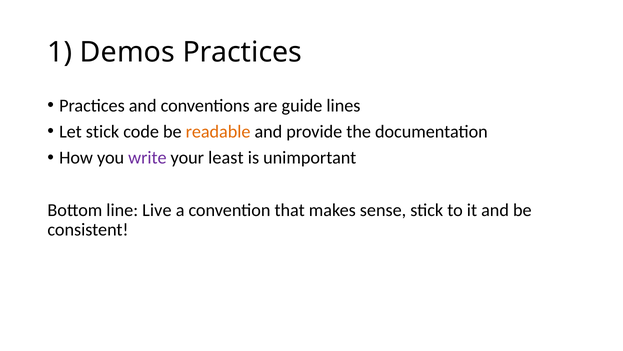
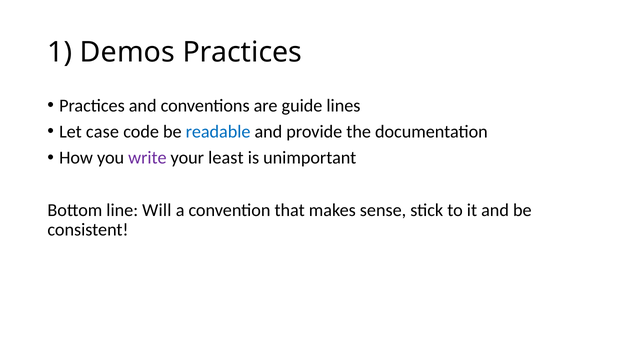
Let stick: stick -> case
readable colour: orange -> blue
Live: Live -> Will
